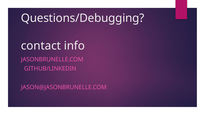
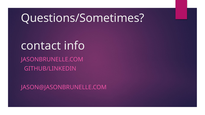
Questions/Debugging: Questions/Debugging -> Questions/Sometimes
